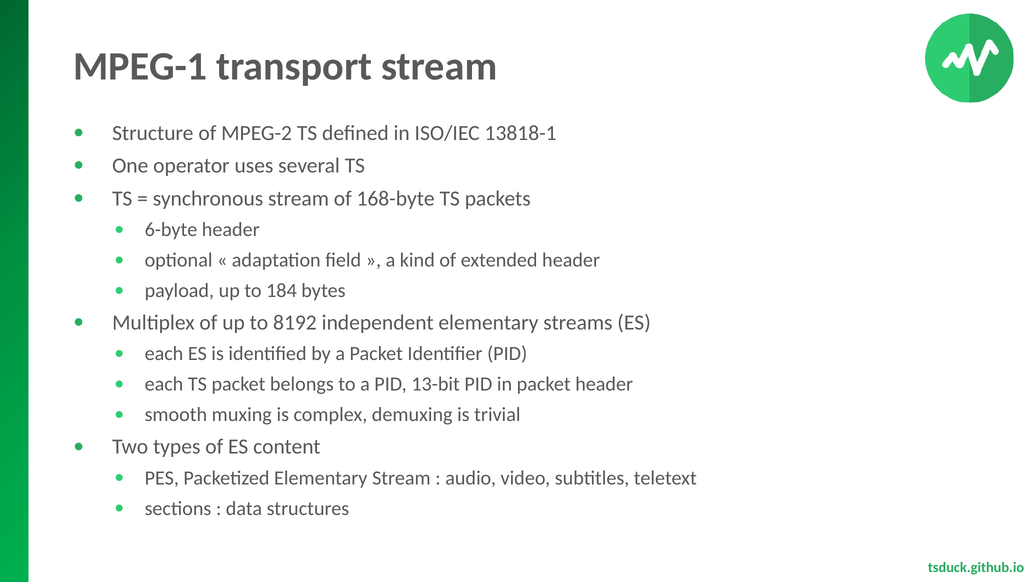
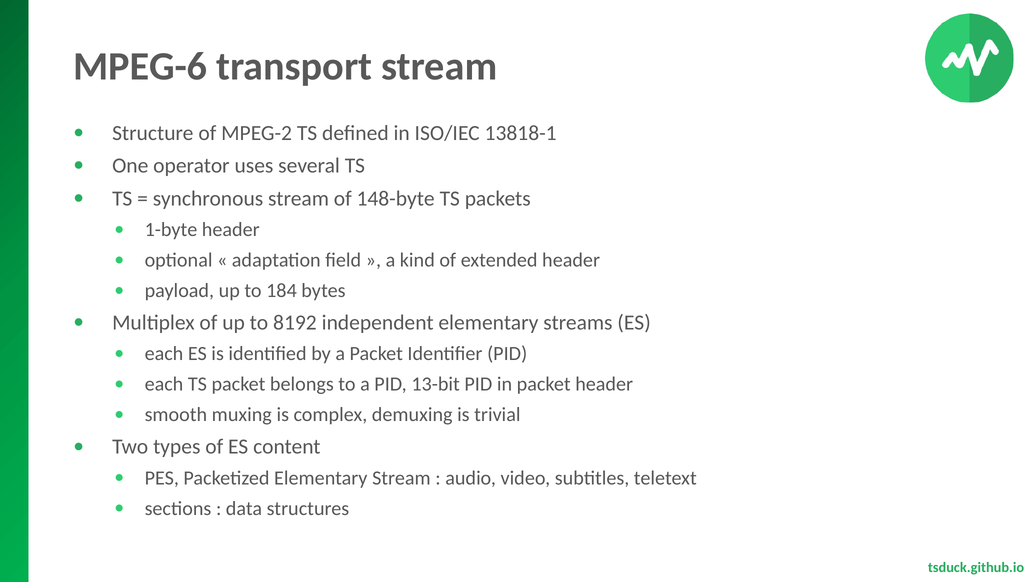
MPEG-1: MPEG-1 -> MPEG-6
168-byte: 168-byte -> 148-byte
6-byte: 6-byte -> 1-byte
